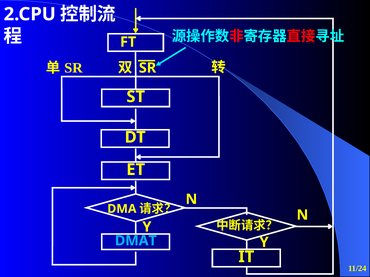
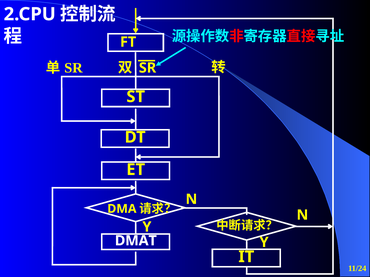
DMAT colour: light blue -> white
